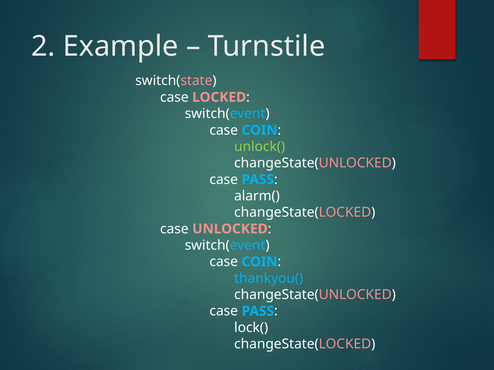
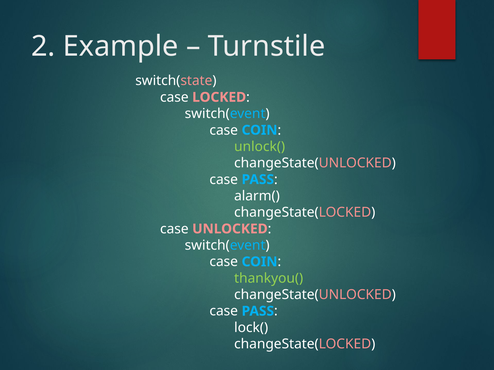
thankyou( colour: light blue -> light green
